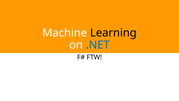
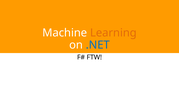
Learning colour: black -> orange
